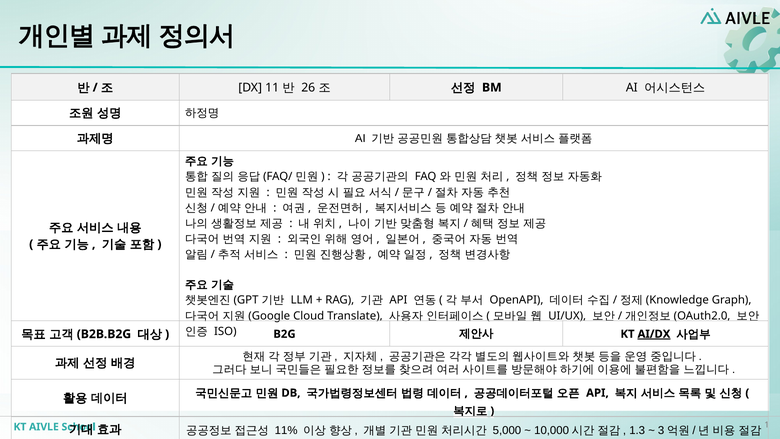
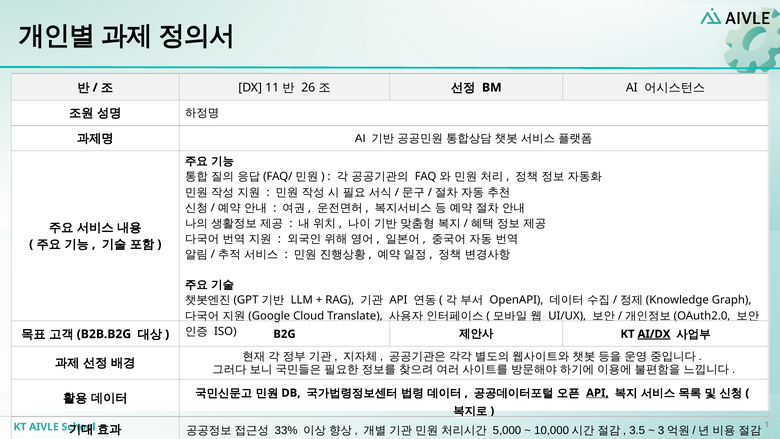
API at (597, 393) underline: none -> present
11%: 11% -> 33%
1.3: 1.3 -> 3.5
